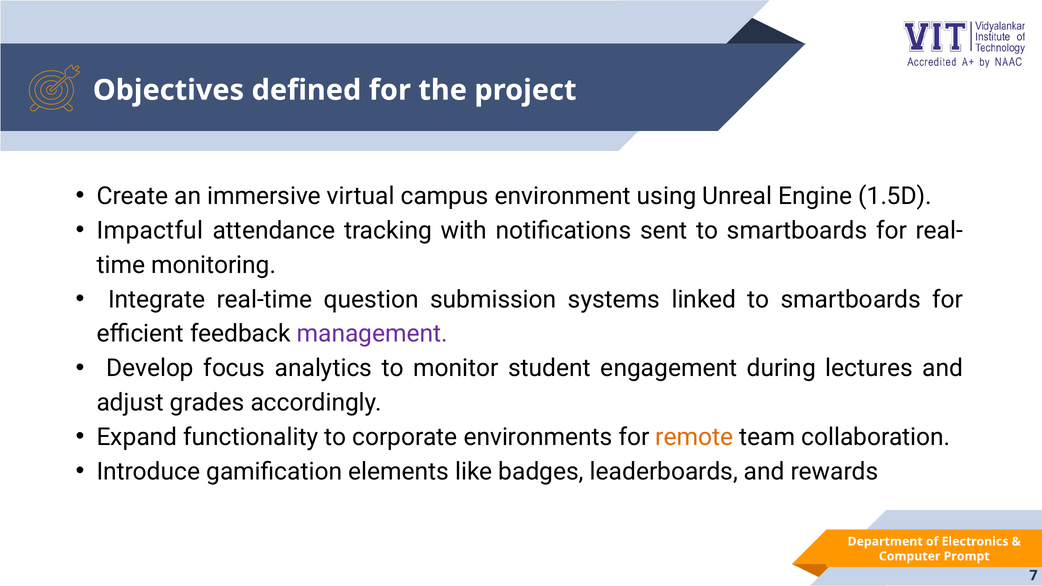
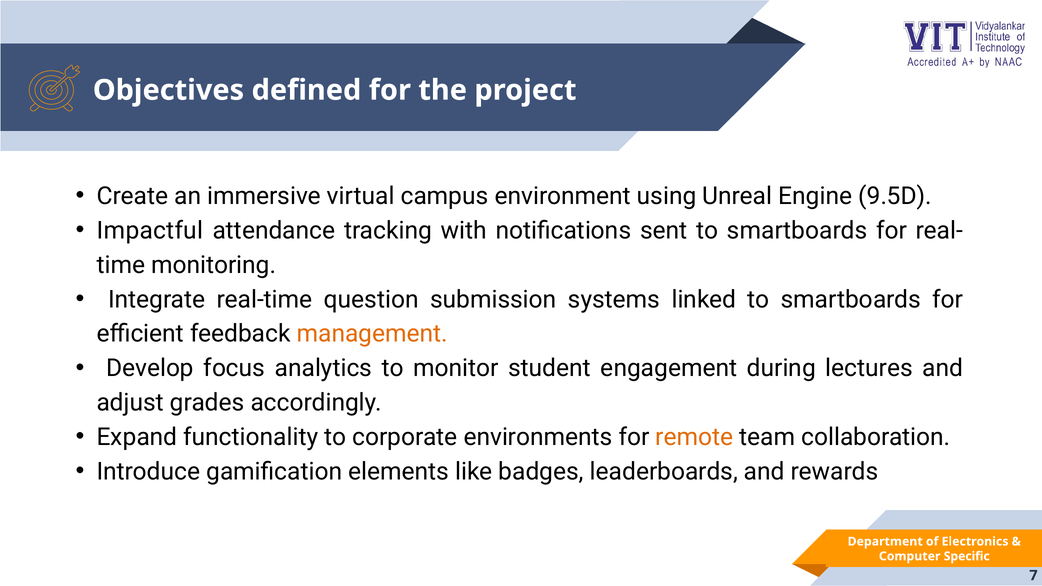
1.5D: 1.5D -> 9.5D
management colour: purple -> orange
Prompt: Prompt -> Specific
